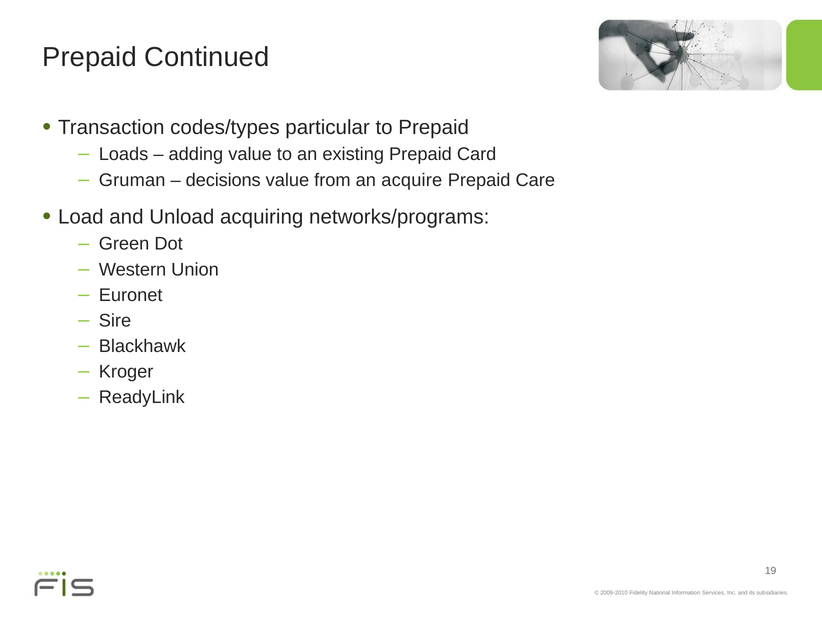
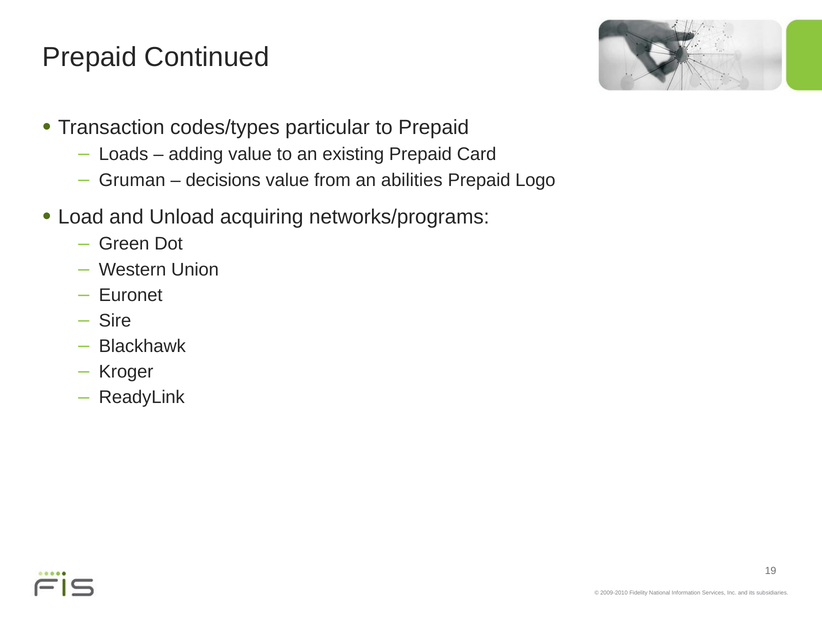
acquire: acquire -> abilities
Care: Care -> Logo
